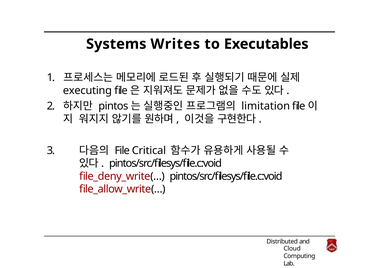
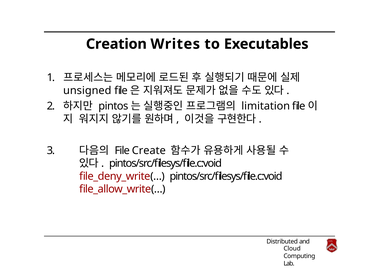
Systems: Systems -> Creation
executing: executing -> unsigned
Critical: Critical -> Create
